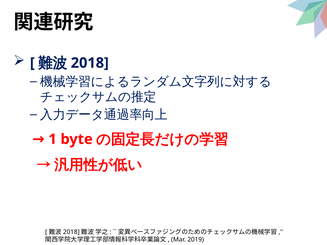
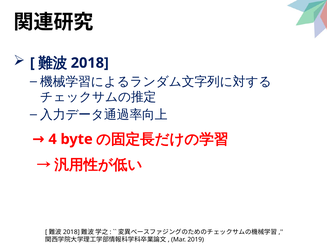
1: 1 -> 4
